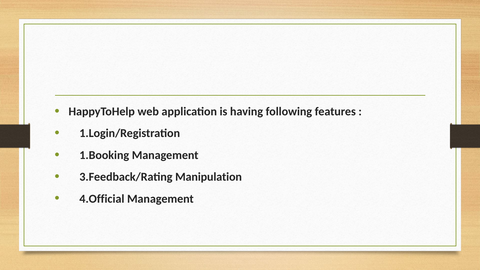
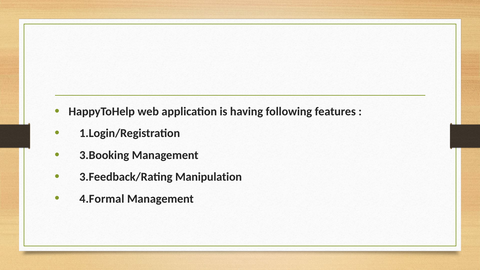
1.Booking: 1.Booking -> 3.Booking
4.Official: 4.Official -> 4.Formal
